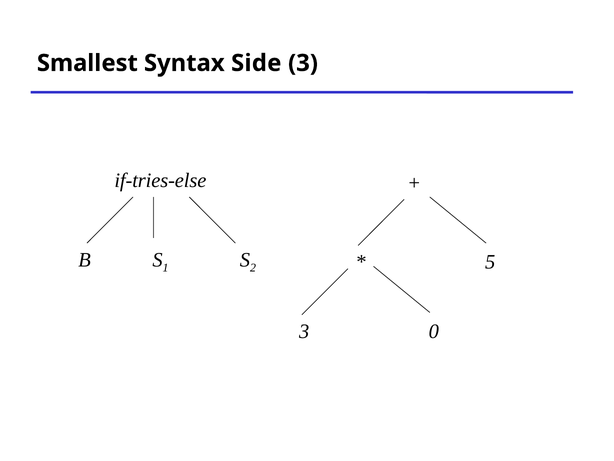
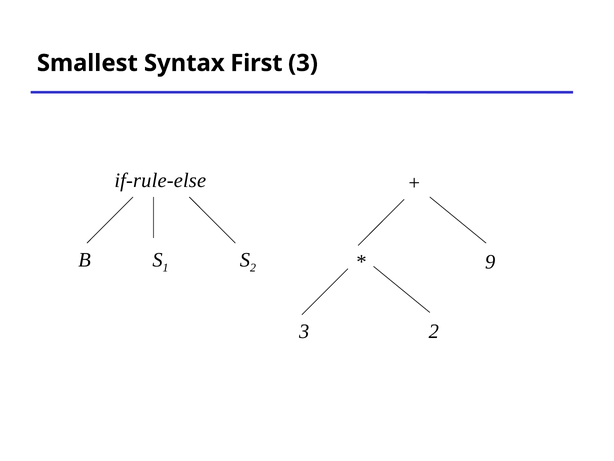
Side: Side -> First
if-tries-else: if-tries-else -> if-rule-else
5: 5 -> 9
3 0: 0 -> 2
